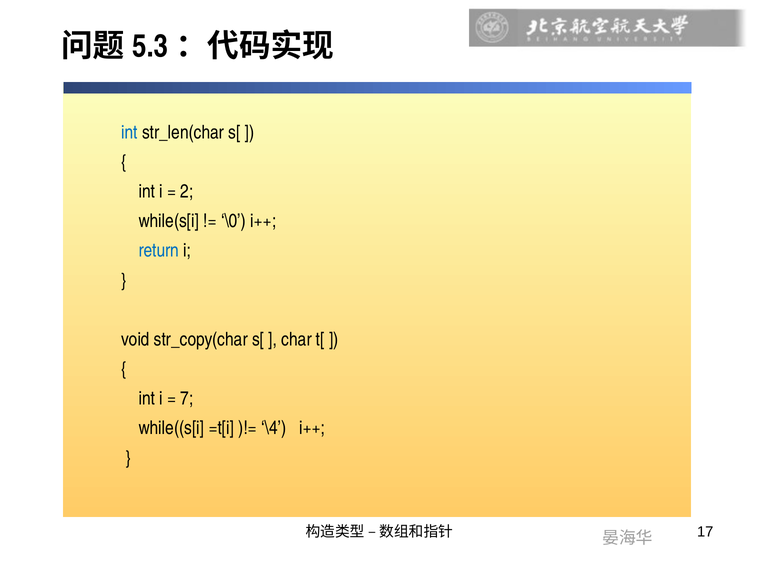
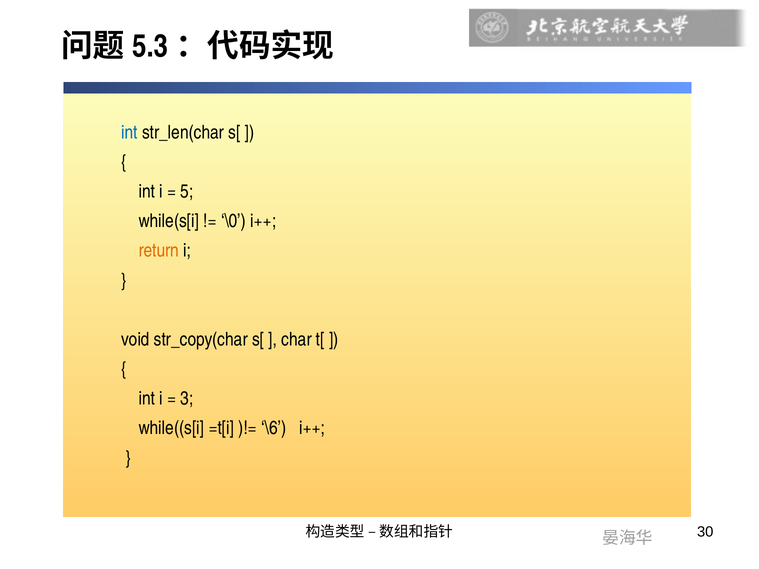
2: 2 -> 5
return colour: blue -> orange
7: 7 -> 3
\4: \4 -> \6
17: 17 -> 30
